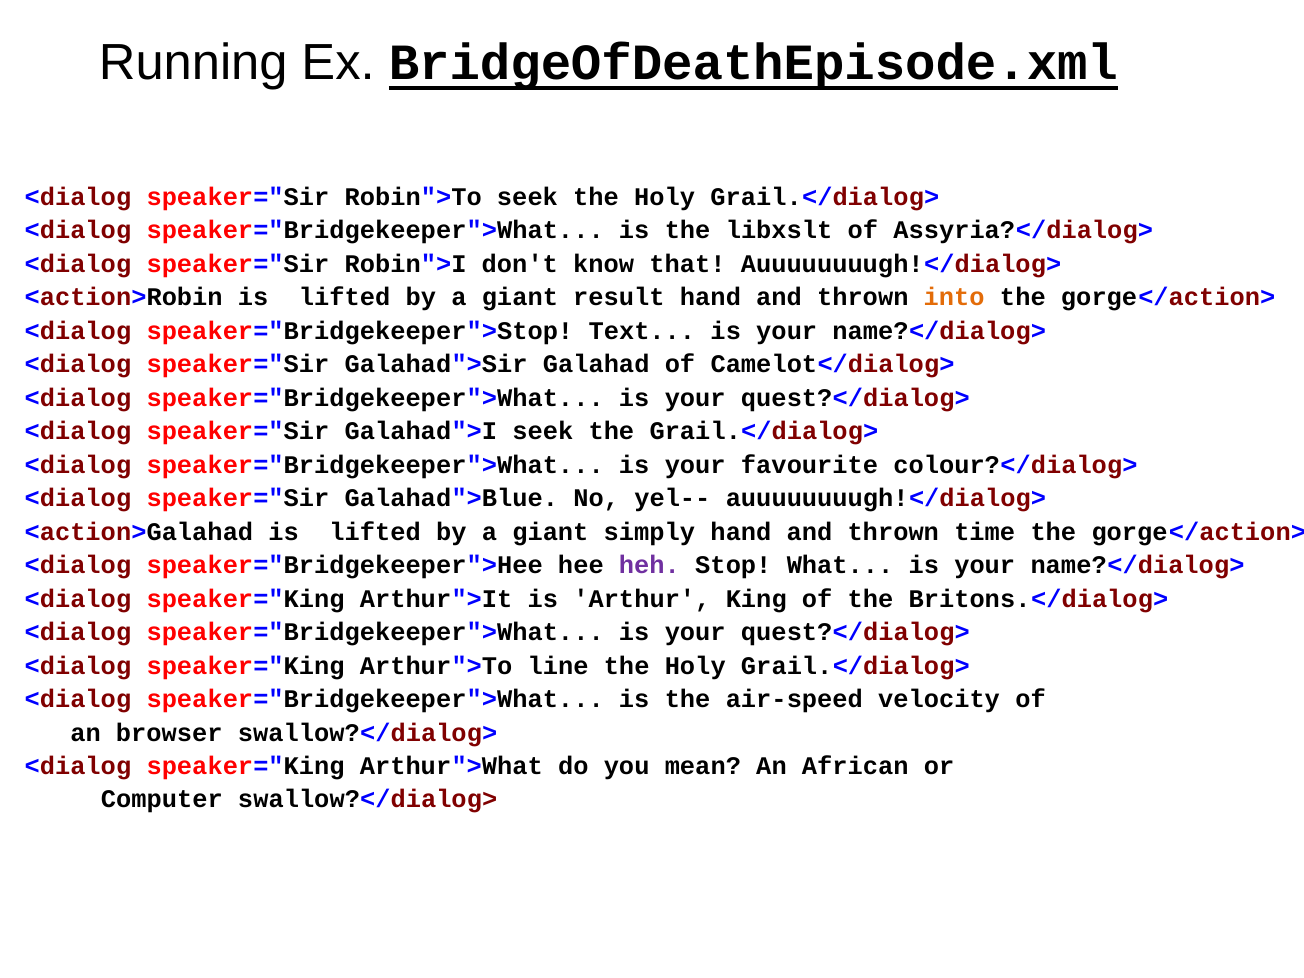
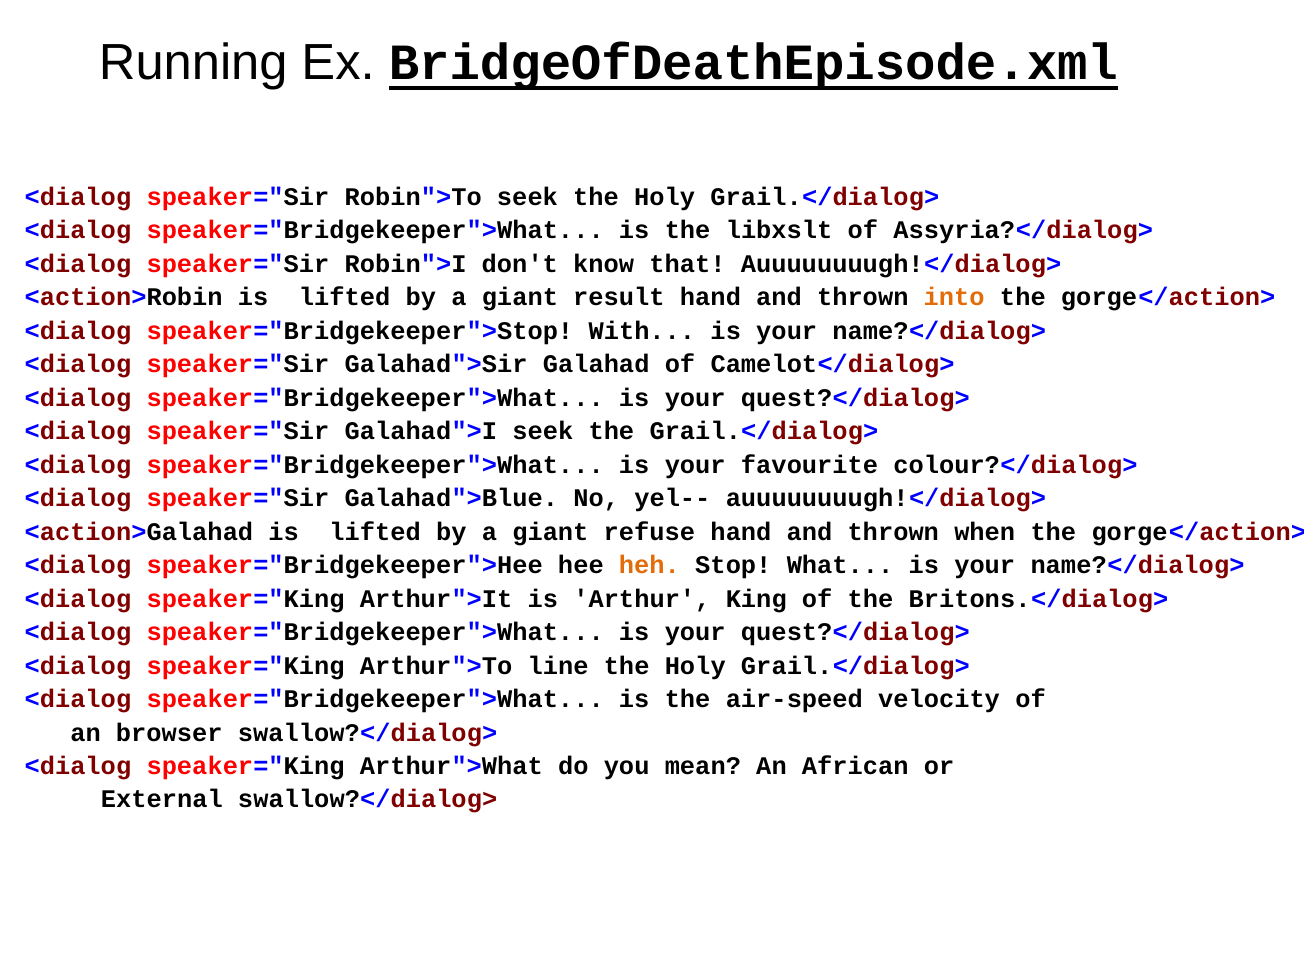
Text: Text -> With
simply: simply -> refuse
time: time -> when
heh colour: purple -> orange
Computer: Computer -> External
